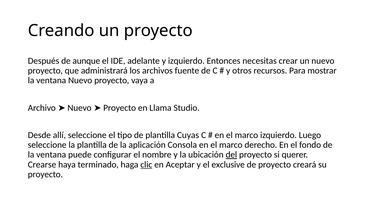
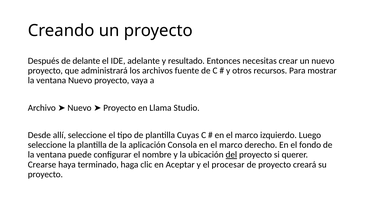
aunque: aunque -> delante
y izquierdo: izquierdo -> resultado
clic underline: present -> none
exclusive: exclusive -> procesar
